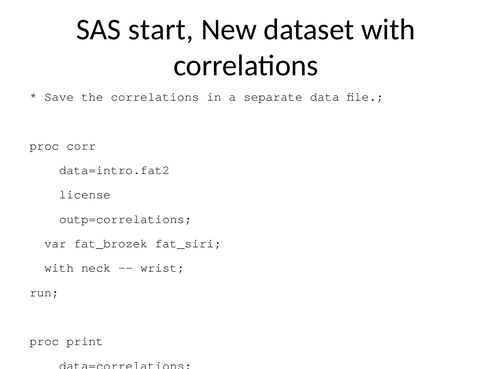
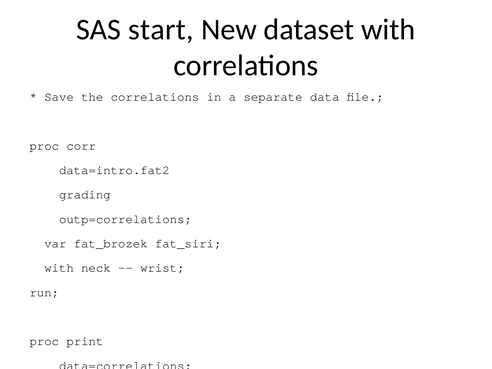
license: license -> grading
